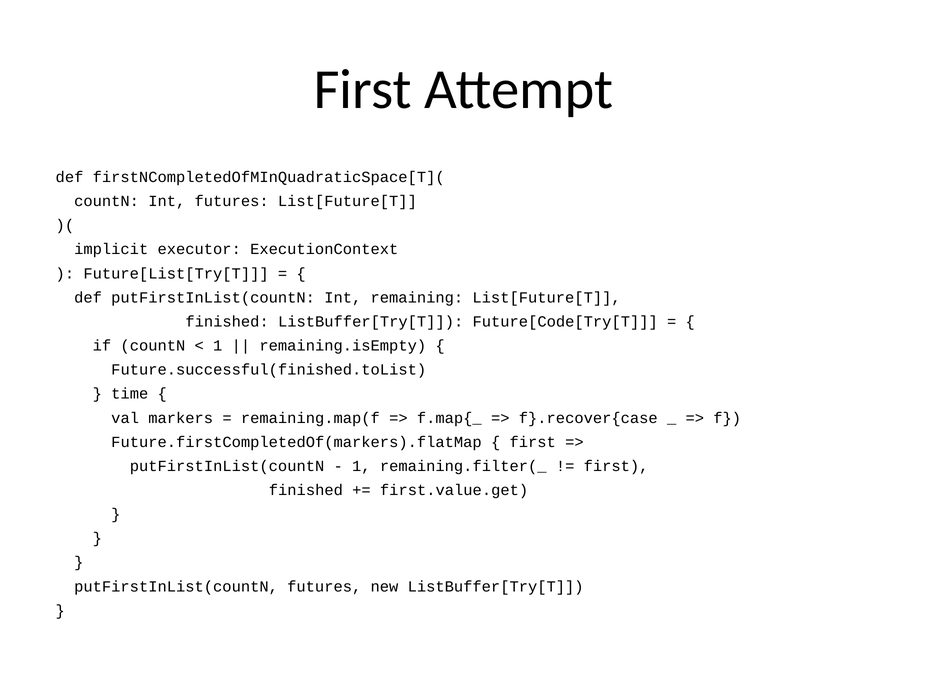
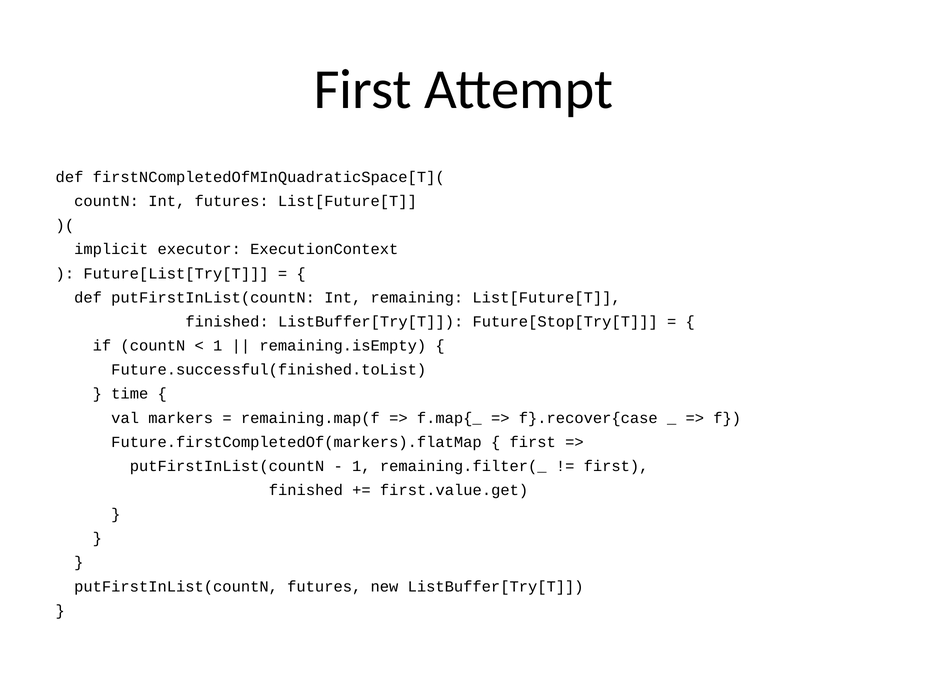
Future[Code[Try[T: Future[Code[Try[T -> Future[Stop[Try[T
